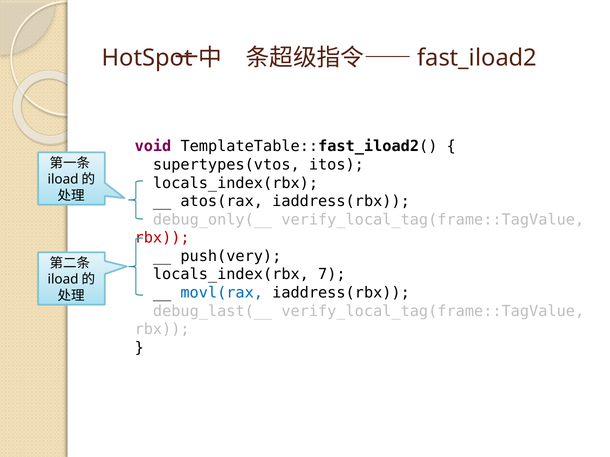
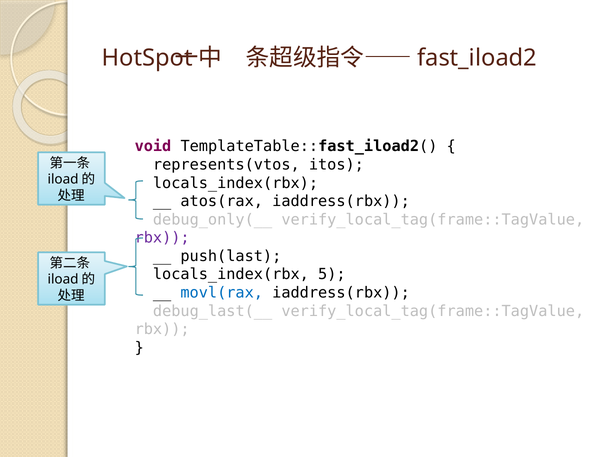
supertypes(vtos: supertypes(vtos -> represents(vtos
rbx at (162, 238) colour: red -> purple
push(very: push(very -> push(last
7: 7 -> 5
